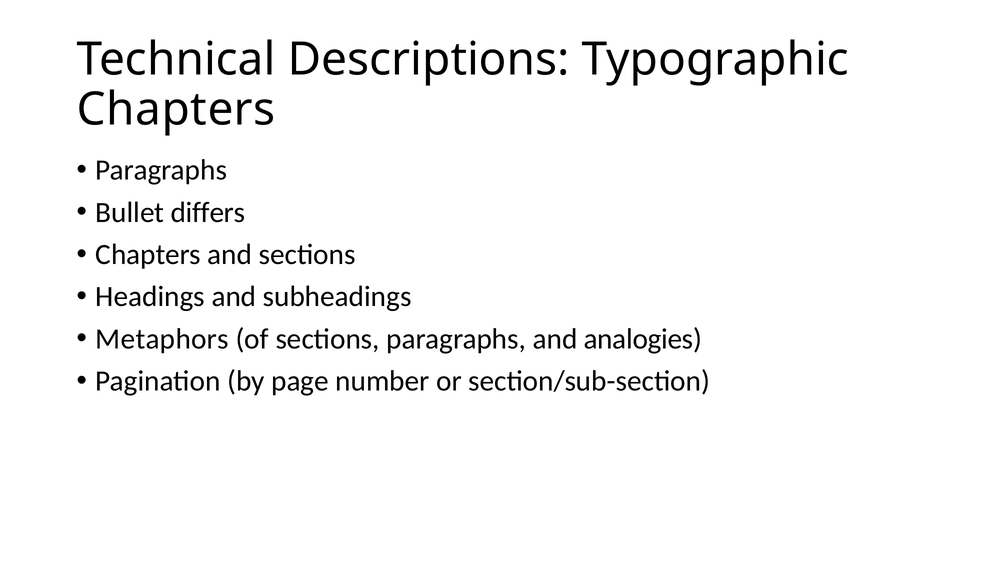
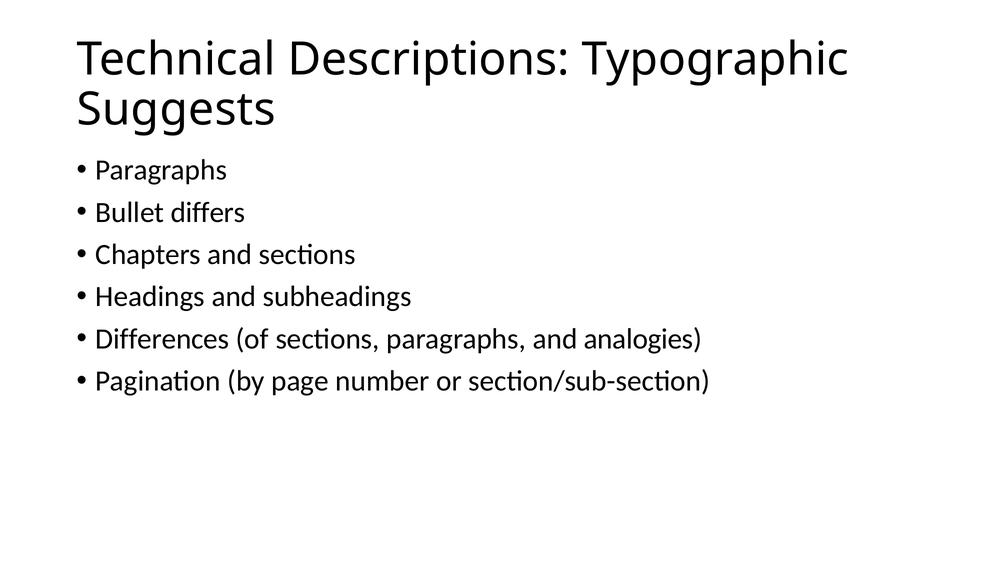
Chapters at (176, 109): Chapters -> Suggests
Metaphors: Metaphors -> Differences
